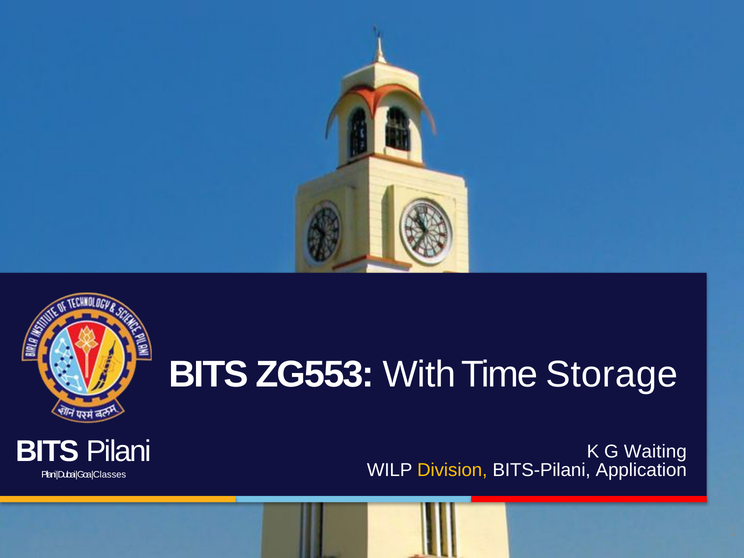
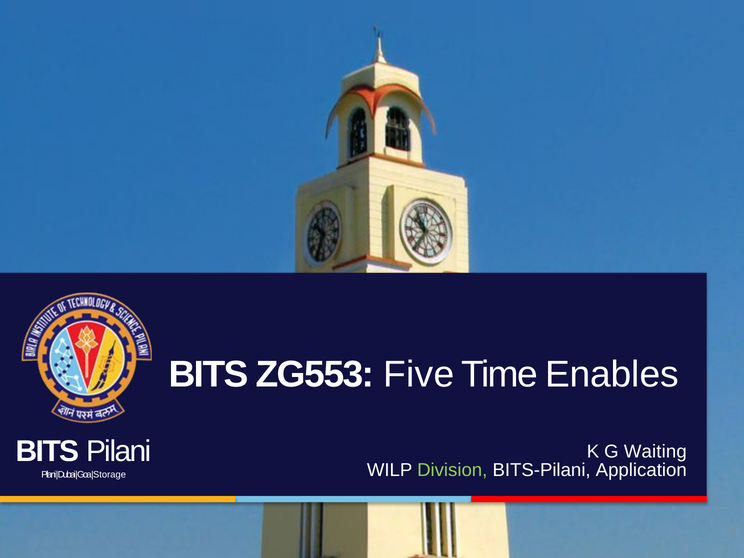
With: With -> Five
Storage: Storage -> Enables
Division colour: yellow -> light green
Classes: Classes -> Storage
